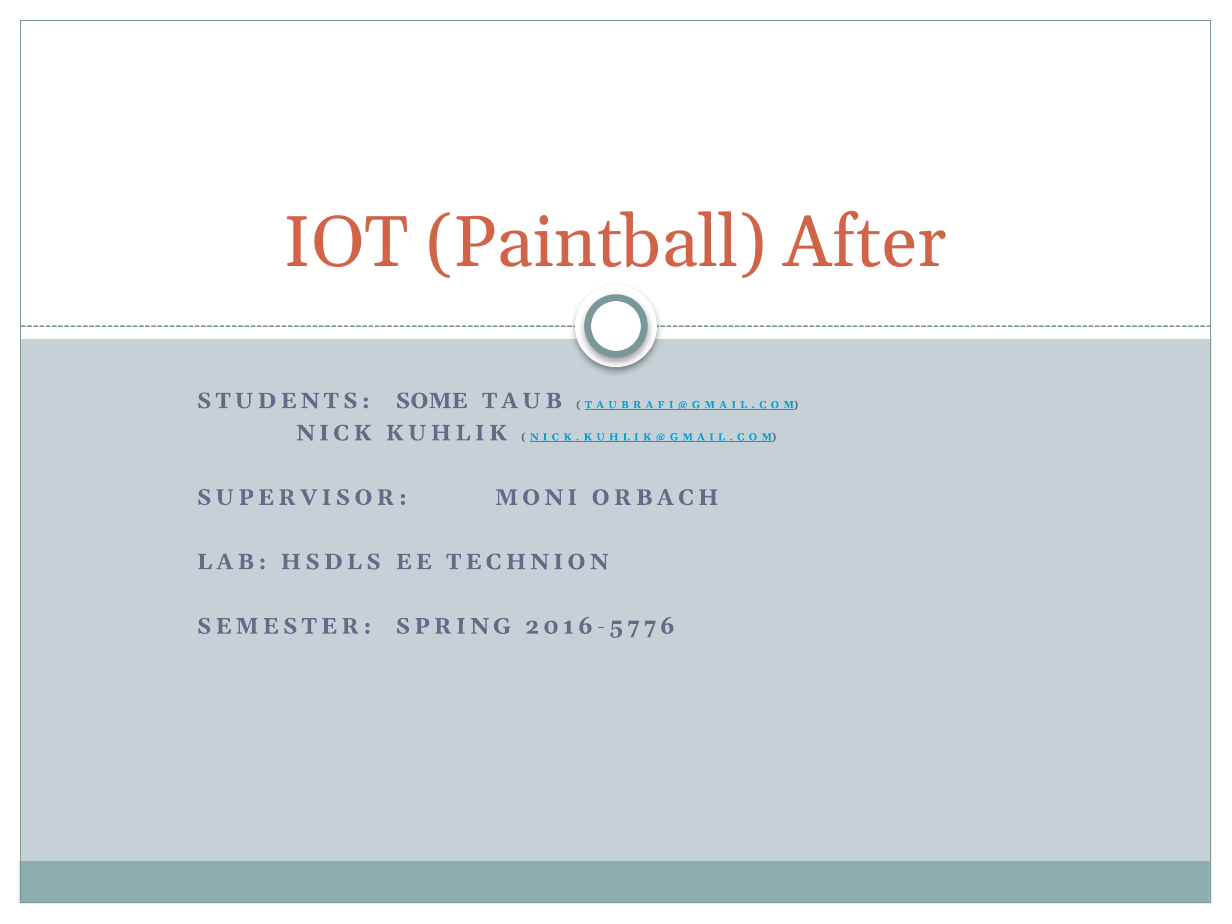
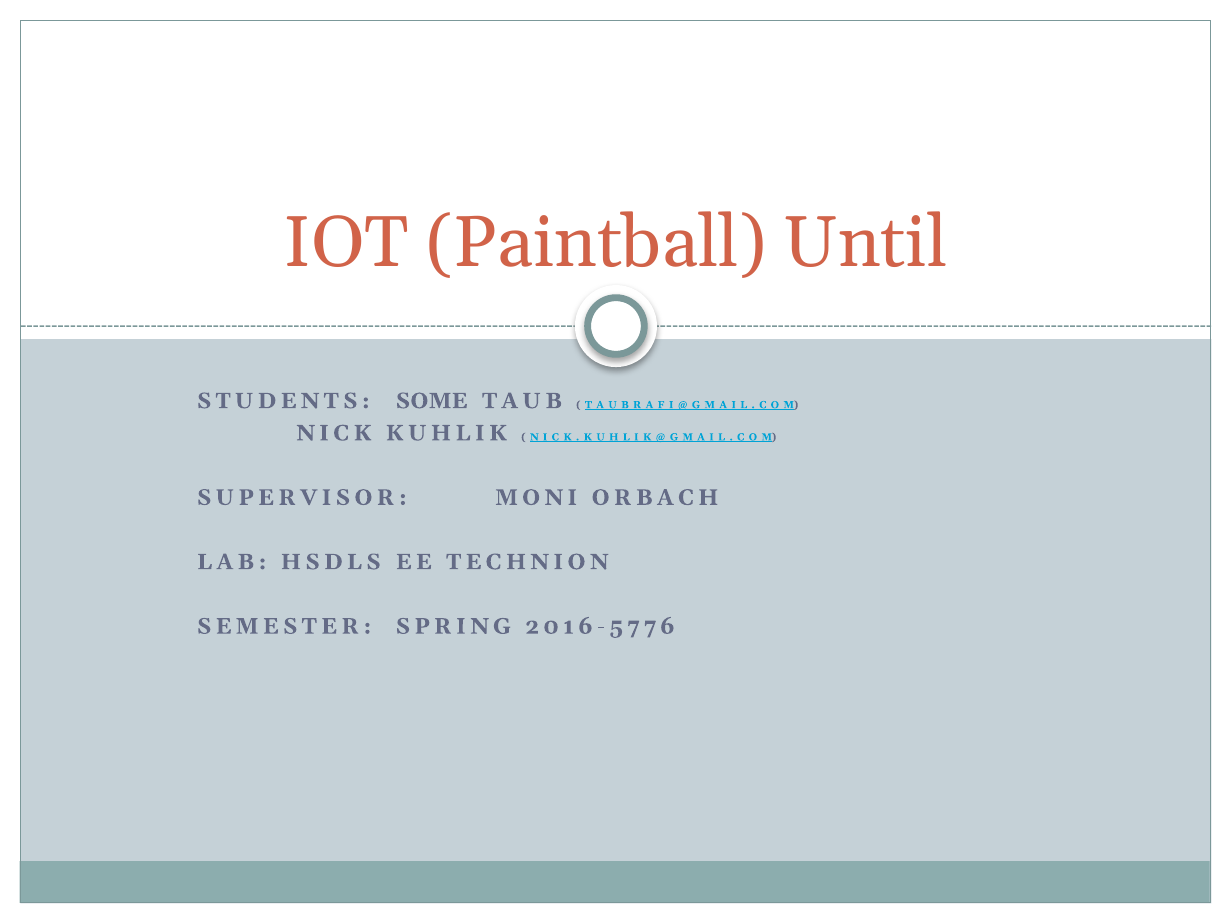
After: After -> Until
